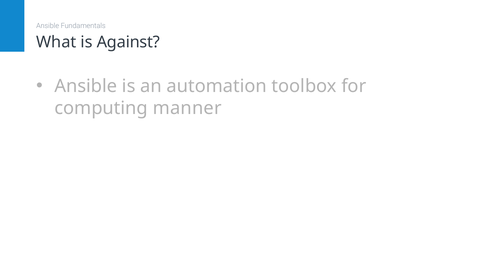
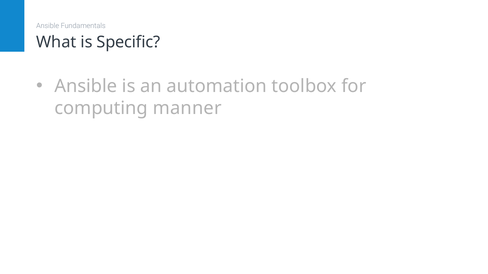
Against: Against -> Specific
